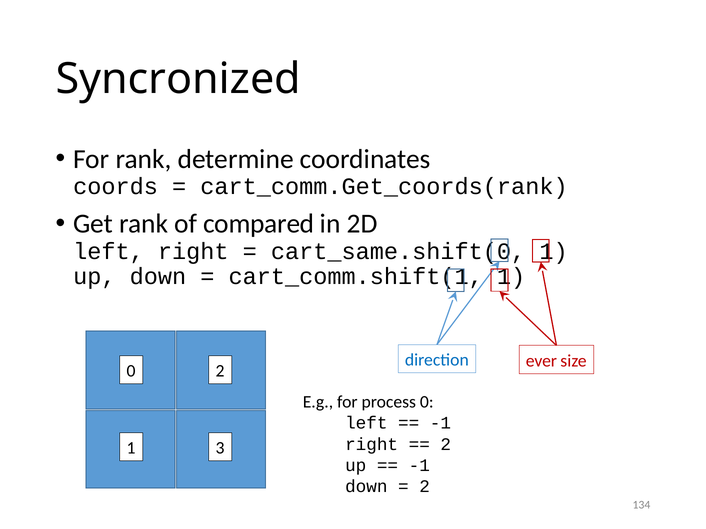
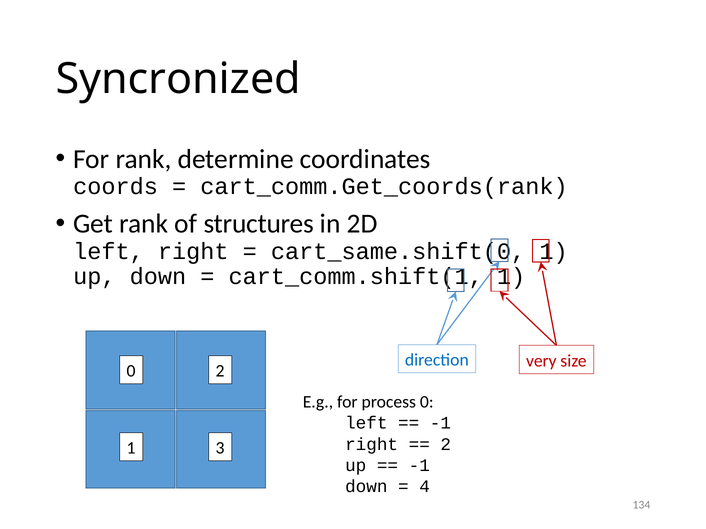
compared: compared -> structures
ever: ever -> very
2 at (425, 487): 2 -> 4
